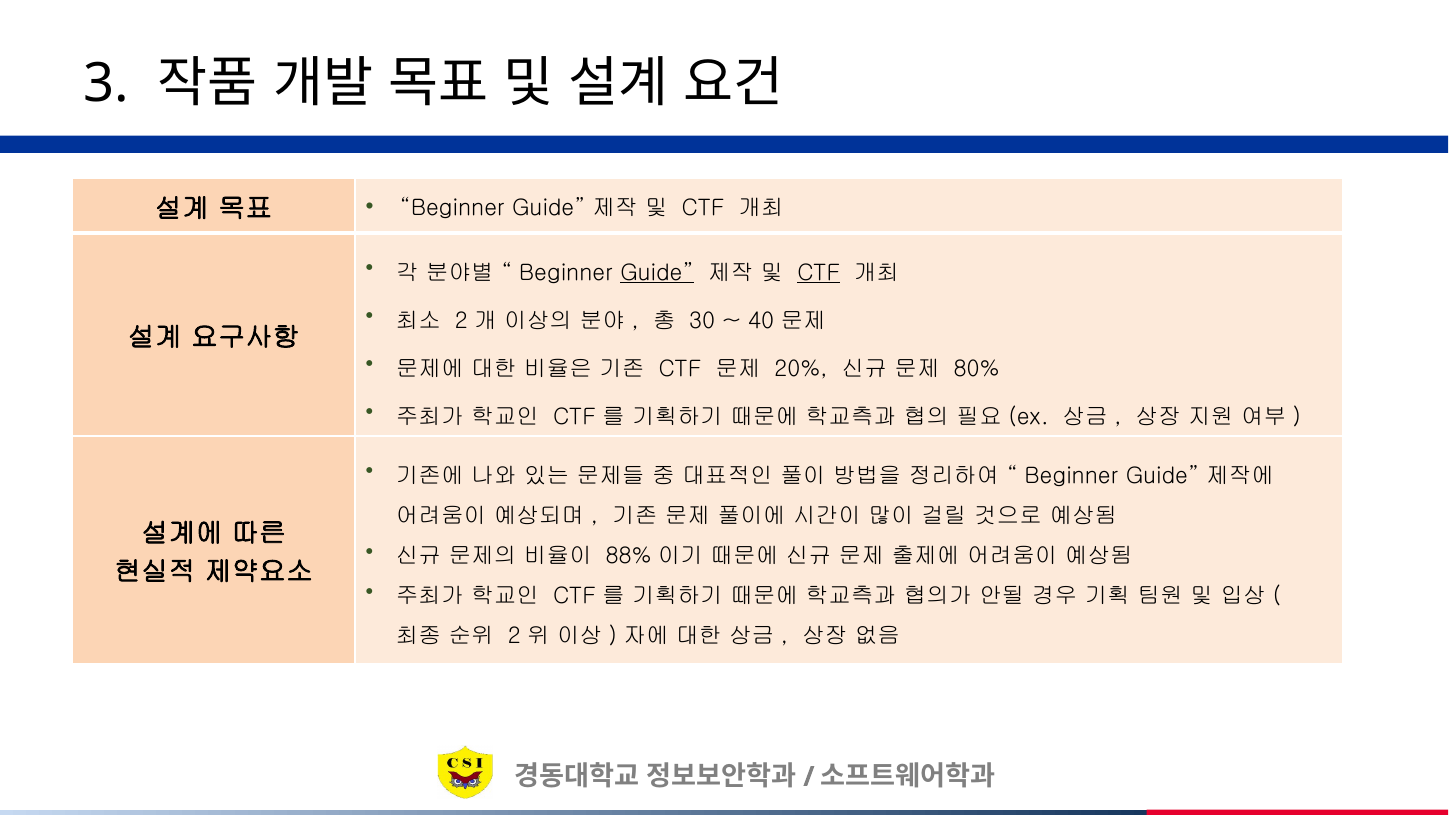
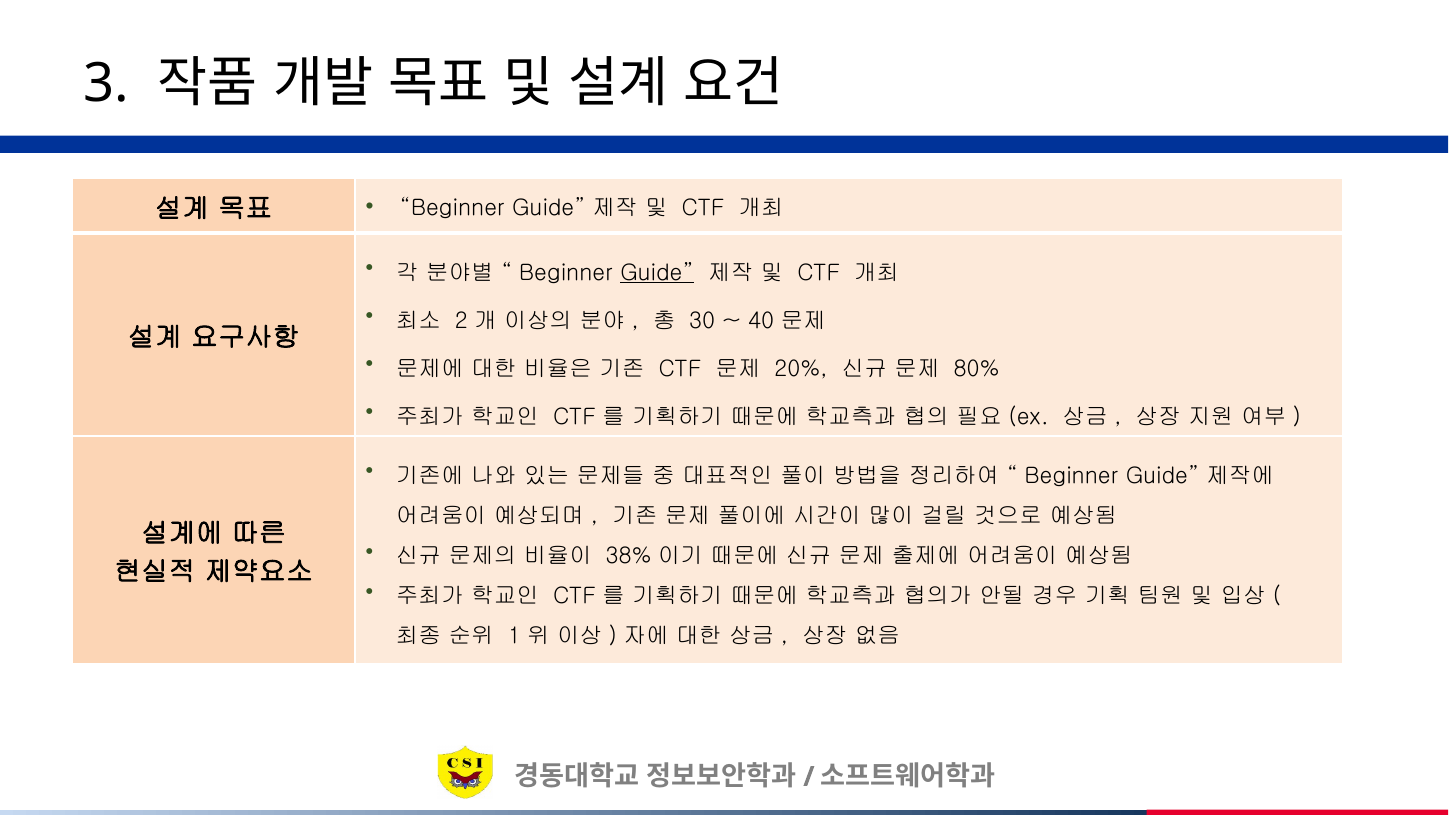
CTF at (819, 273) underline: present -> none
88%: 88% -> 38%
2 at (514, 636): 2 -> 1
